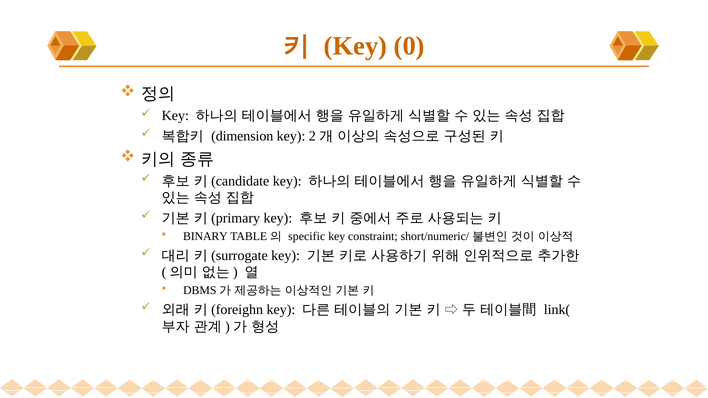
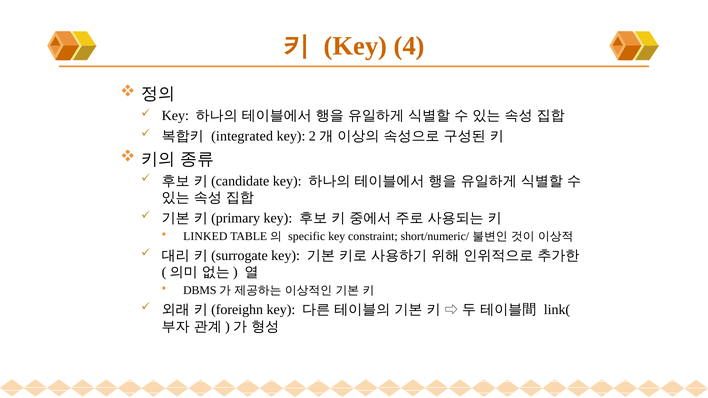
0: 0 -> 4
dimension: dimension -> integrated
BINARY: BINARY -> LINKED
